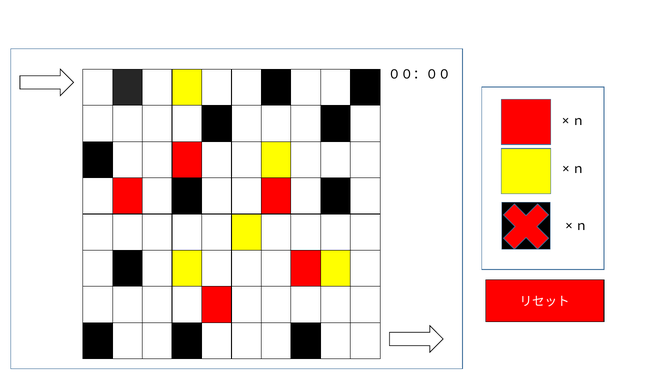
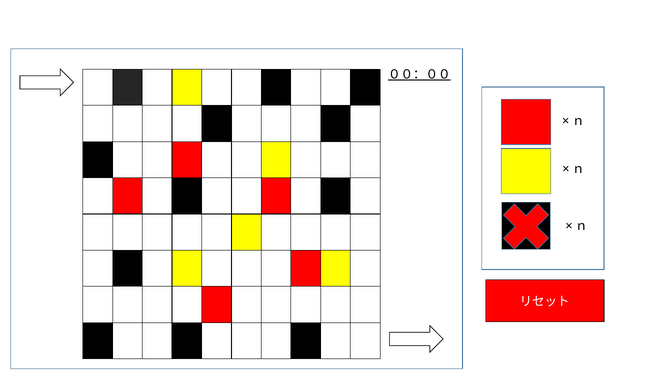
００：００ underline: none -> present
